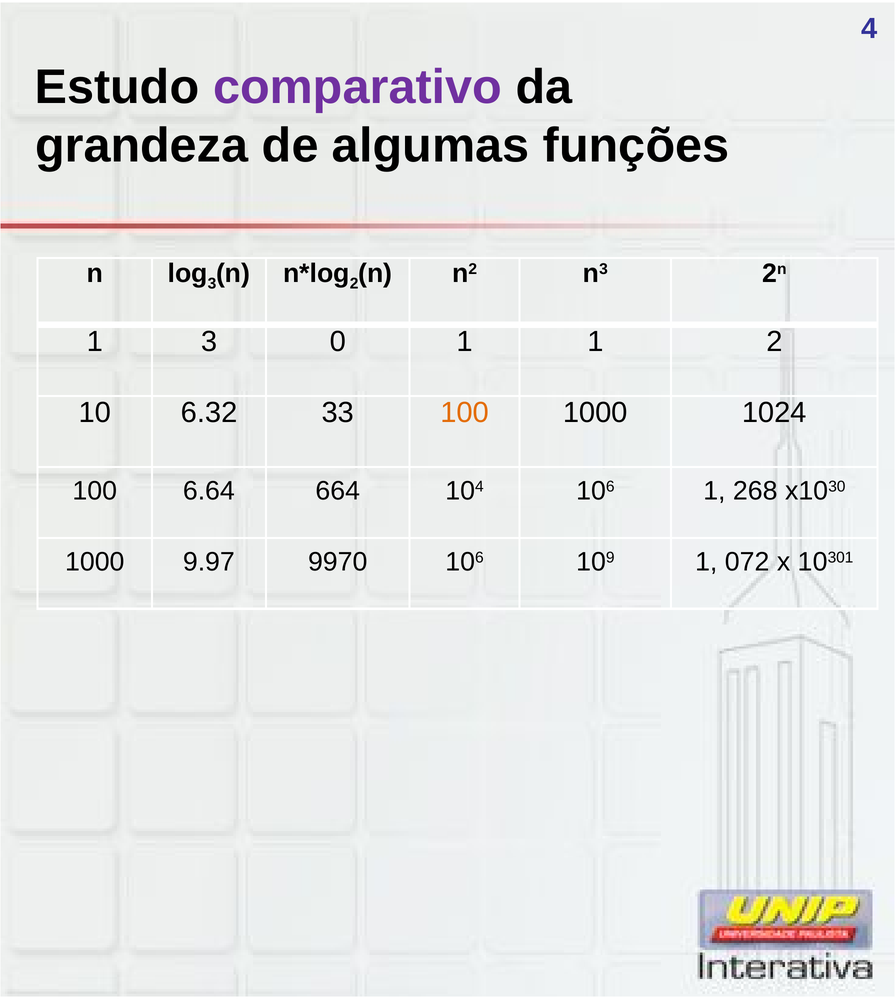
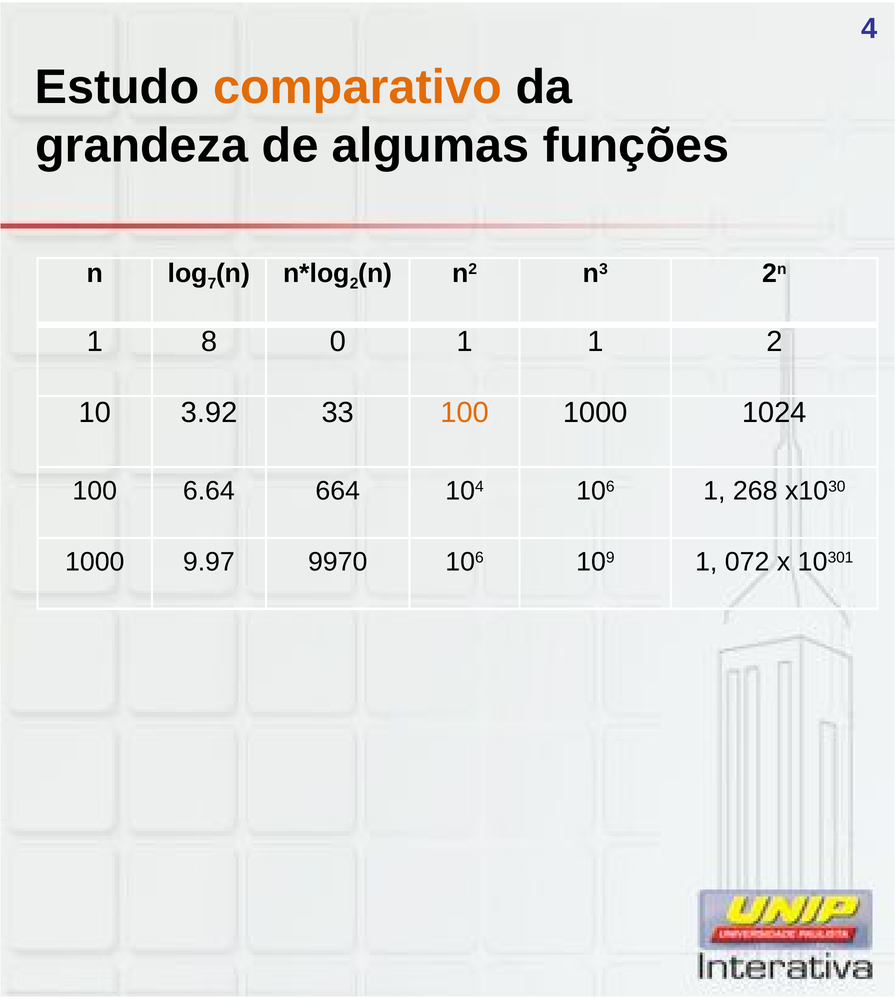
comparativo colour: purple -> orange
3 at (212, 284): 3 -> 7
1 3: 3 -> 8
6.32: 6.32 -> 3.92
